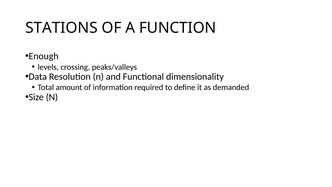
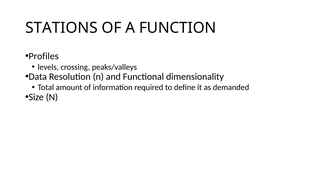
Enough: Enough -> Profiles
